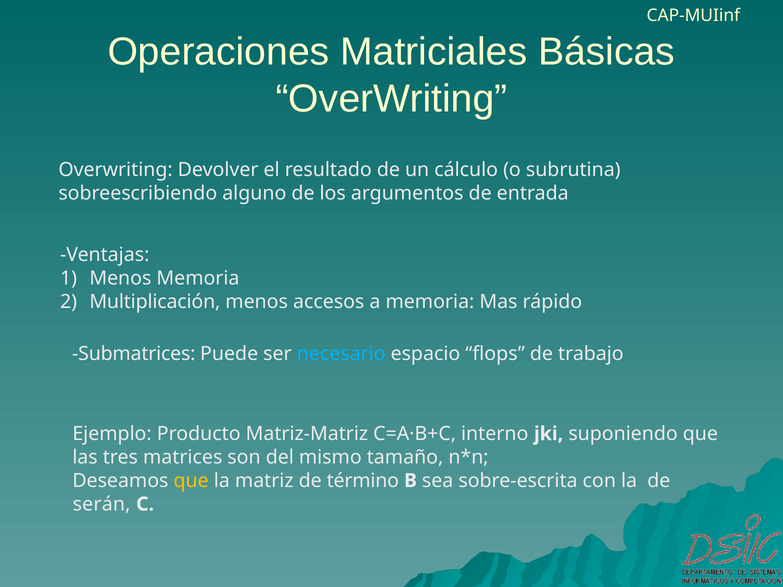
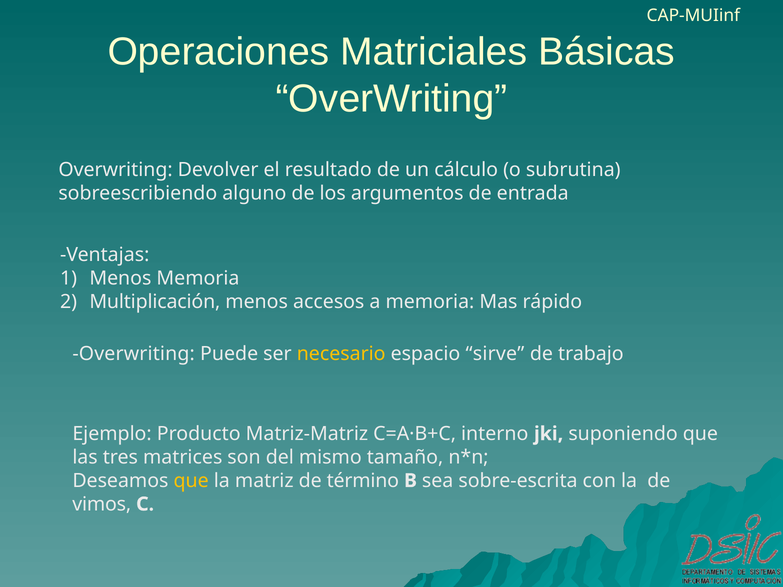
Submatrices at (134, 354): Submatrices -> Overwriting
necesario colour: light blue -> yellow
flops: flops -> sirve
serán: serán -> vimos
